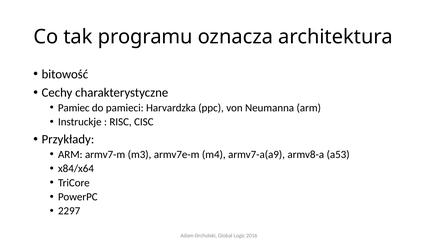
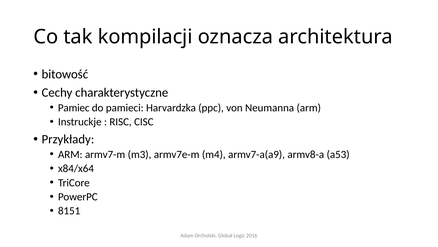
programu: programu -> kompilacji
2297: 2297 -> 8151
